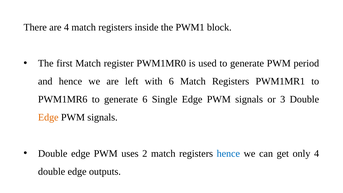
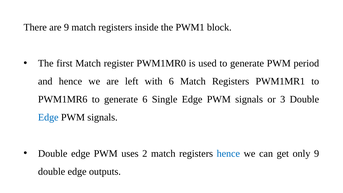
are 4: 4 -> 9
Edge at (48, 117) colour: orange -> blue
only 4: 4 -> 9
